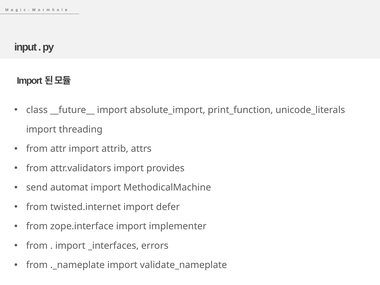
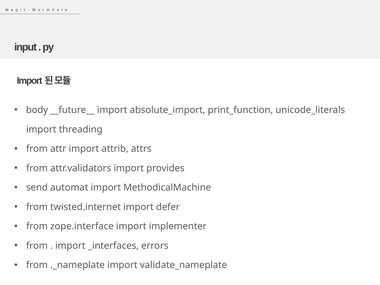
class: class -> body
